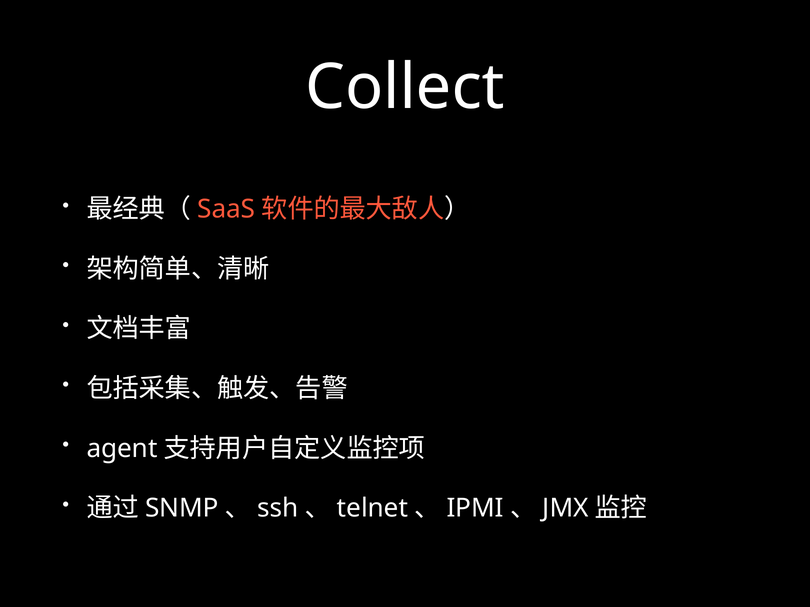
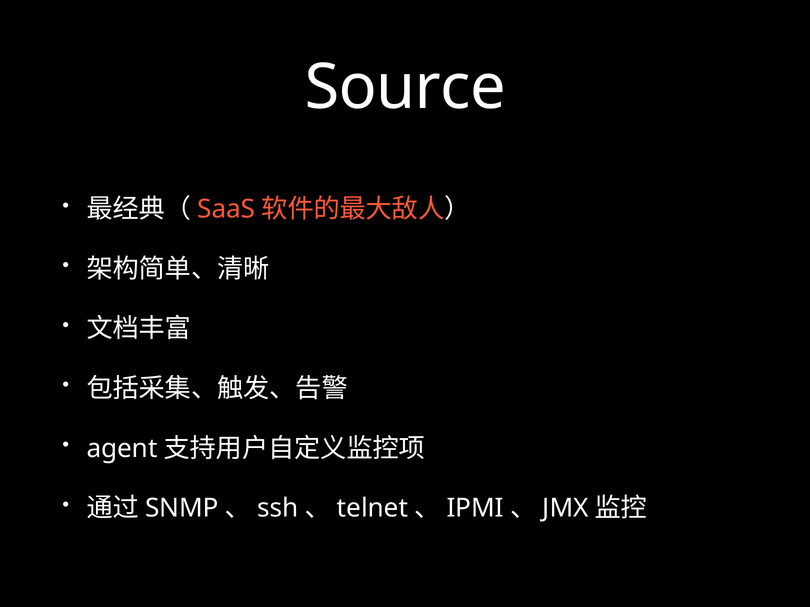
Collect: Collect -> Source
